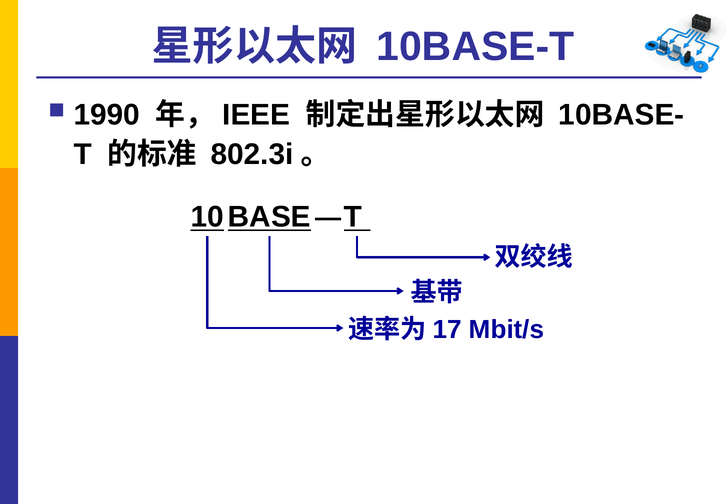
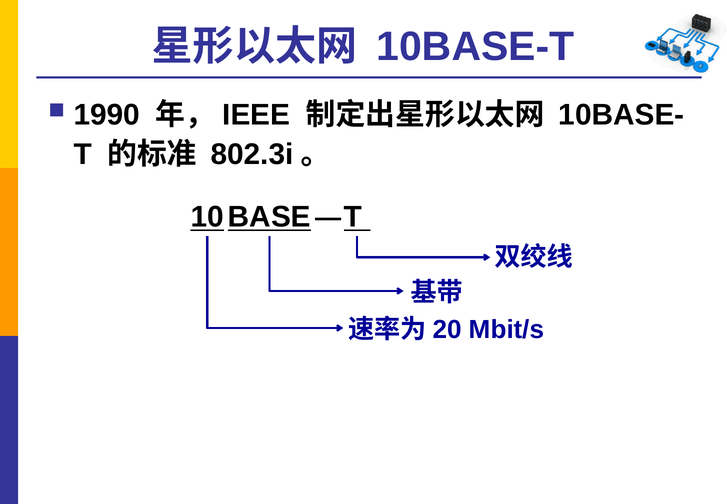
17: 17 -> 20
